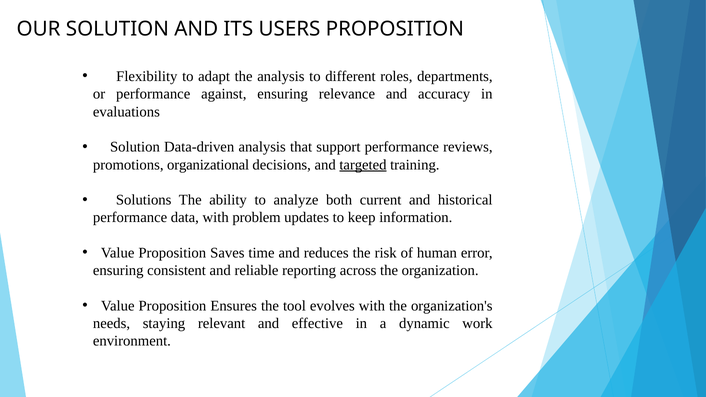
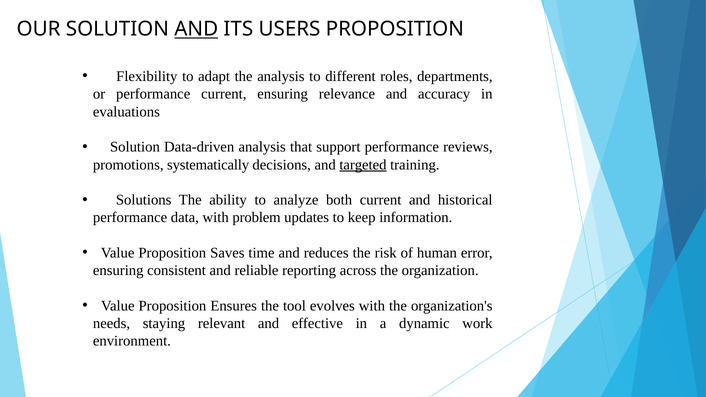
AND at (196, 29) underline: none -> present
performance against: against -> current
organizational: organizational -> systematically
